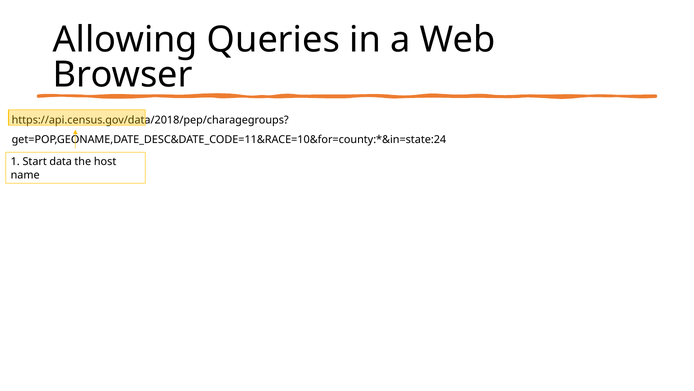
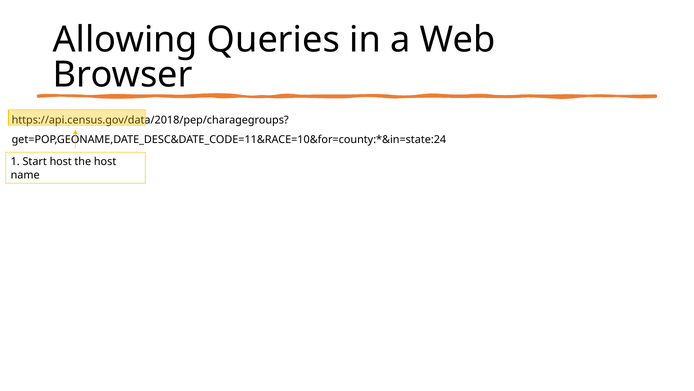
Start data: data -> host
